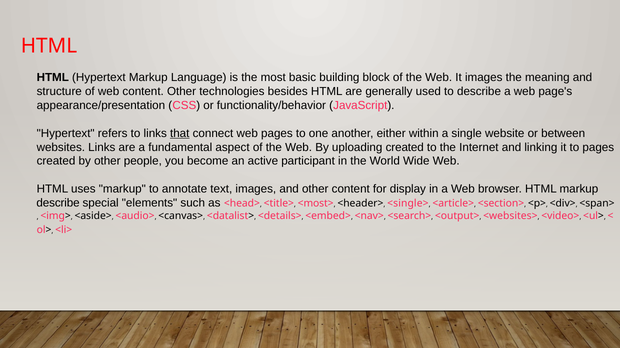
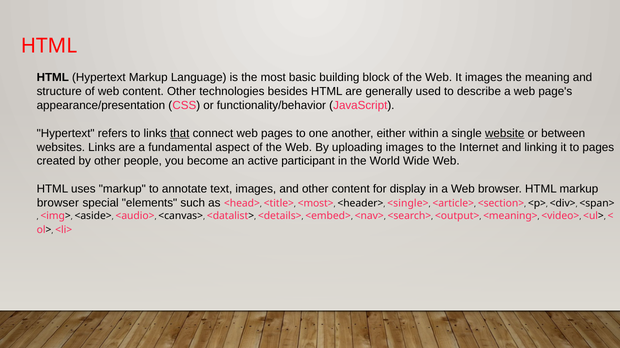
website underline: none -> present
uploading created: created -> images
describe at (58, 203): describe -> browser
<websites>: <websites> -> <meaning>
